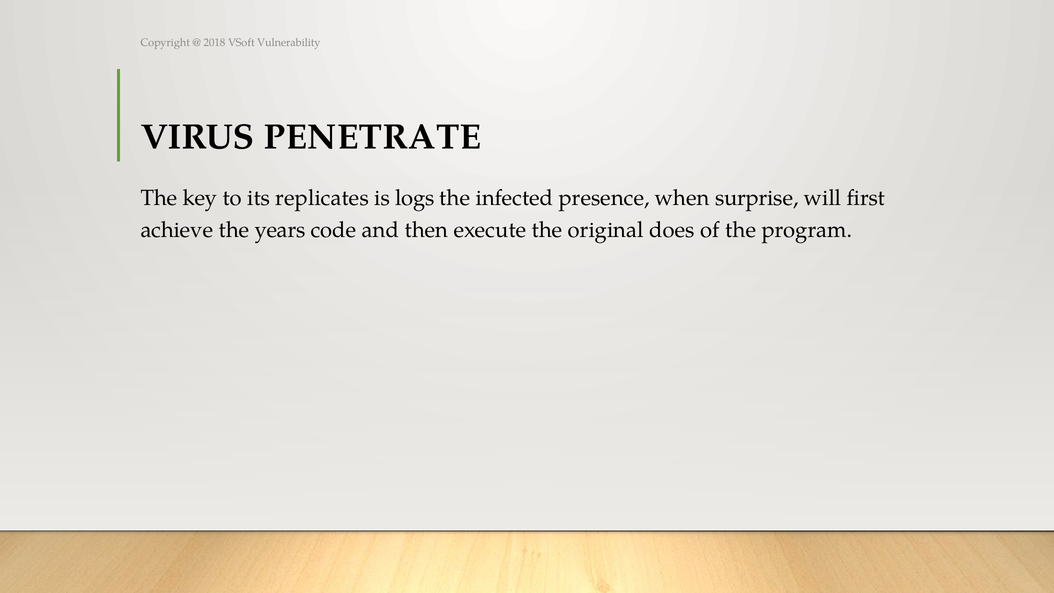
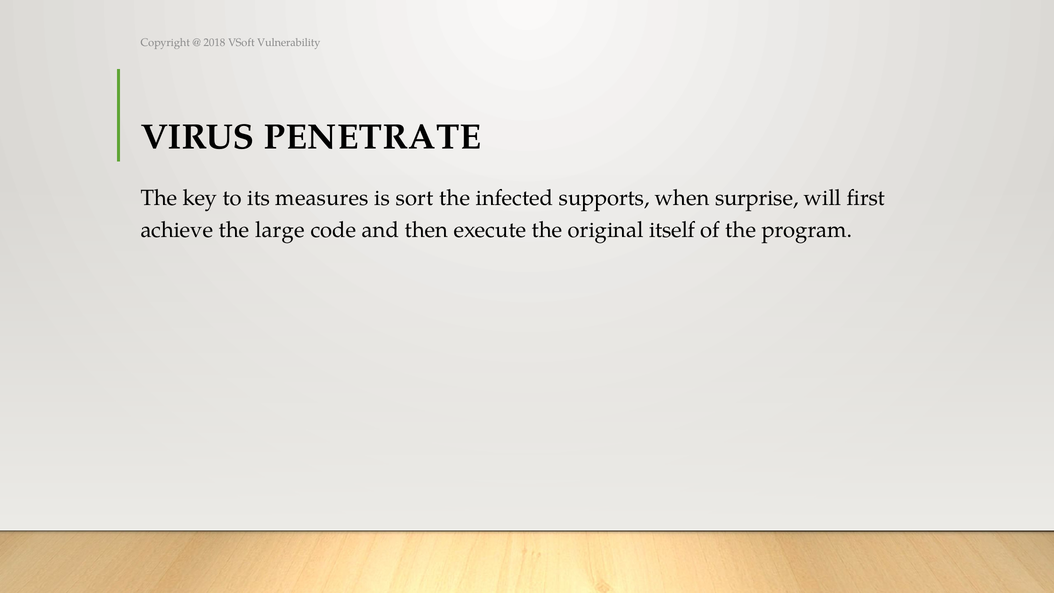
replicates: replicates -> measures
logs: logs -> sort
presence: presence -> supports
years: years -> large
does: does -> itself
